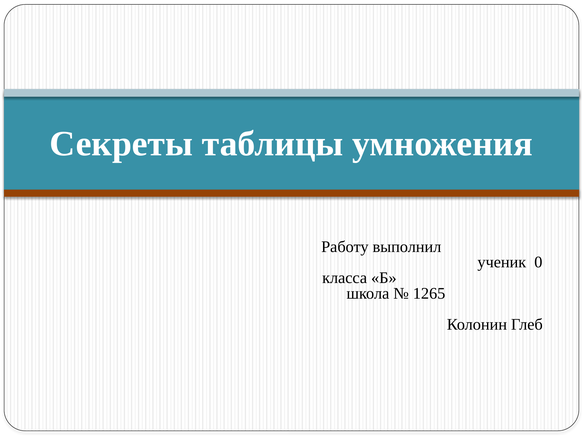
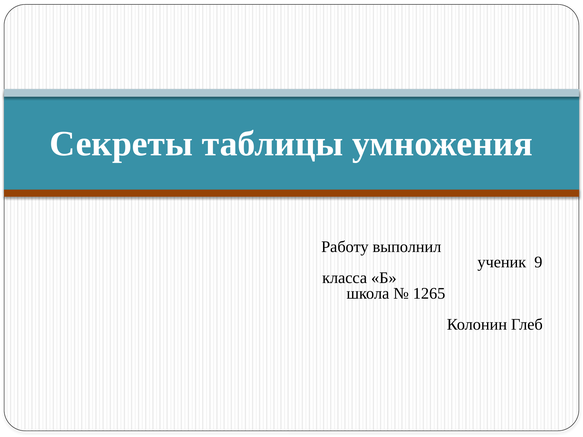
0: 0 -> 9
